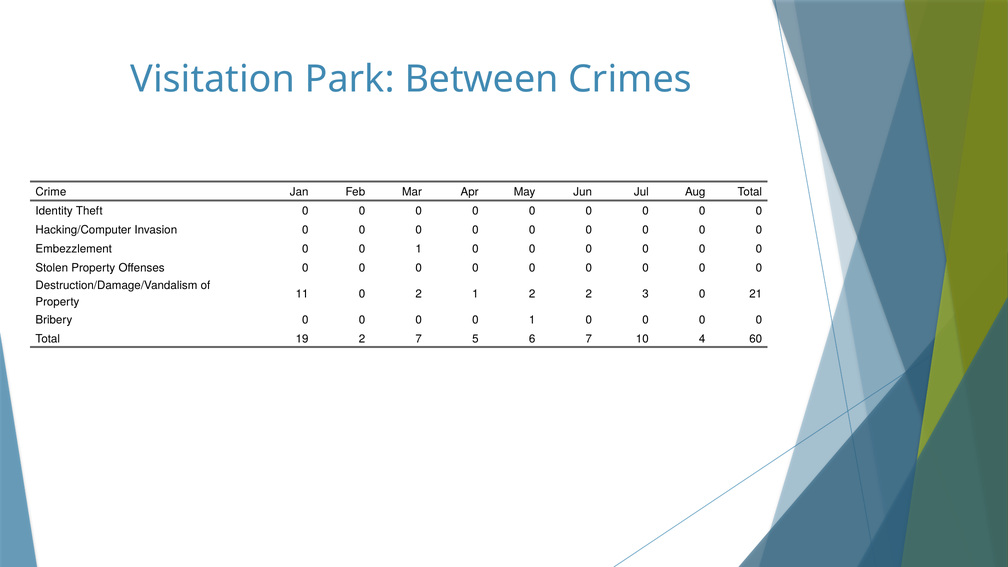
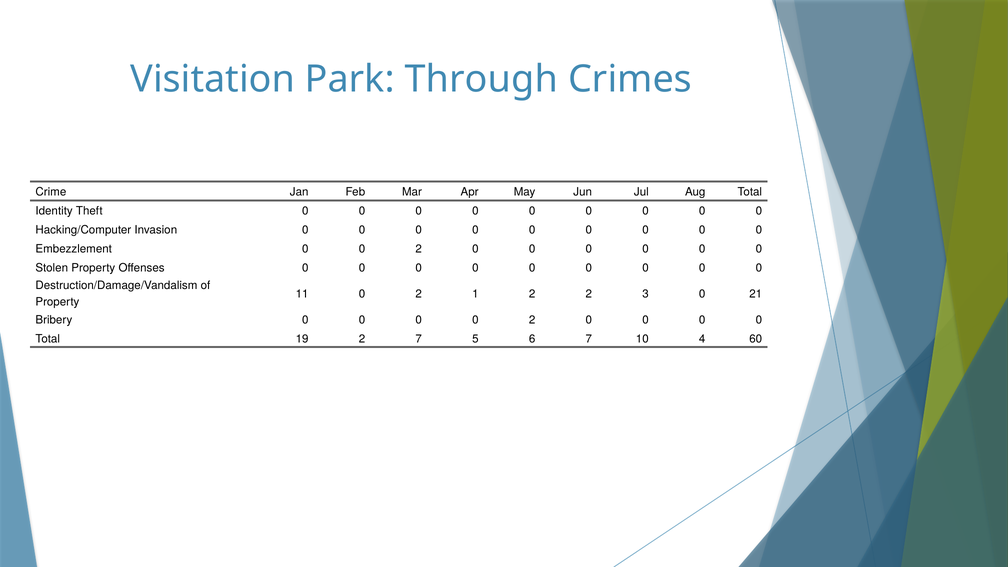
Between: Between -> Through
Embezzlement 0 0 1: 1 -> 2
0 0 0 1: 1 -> 2
